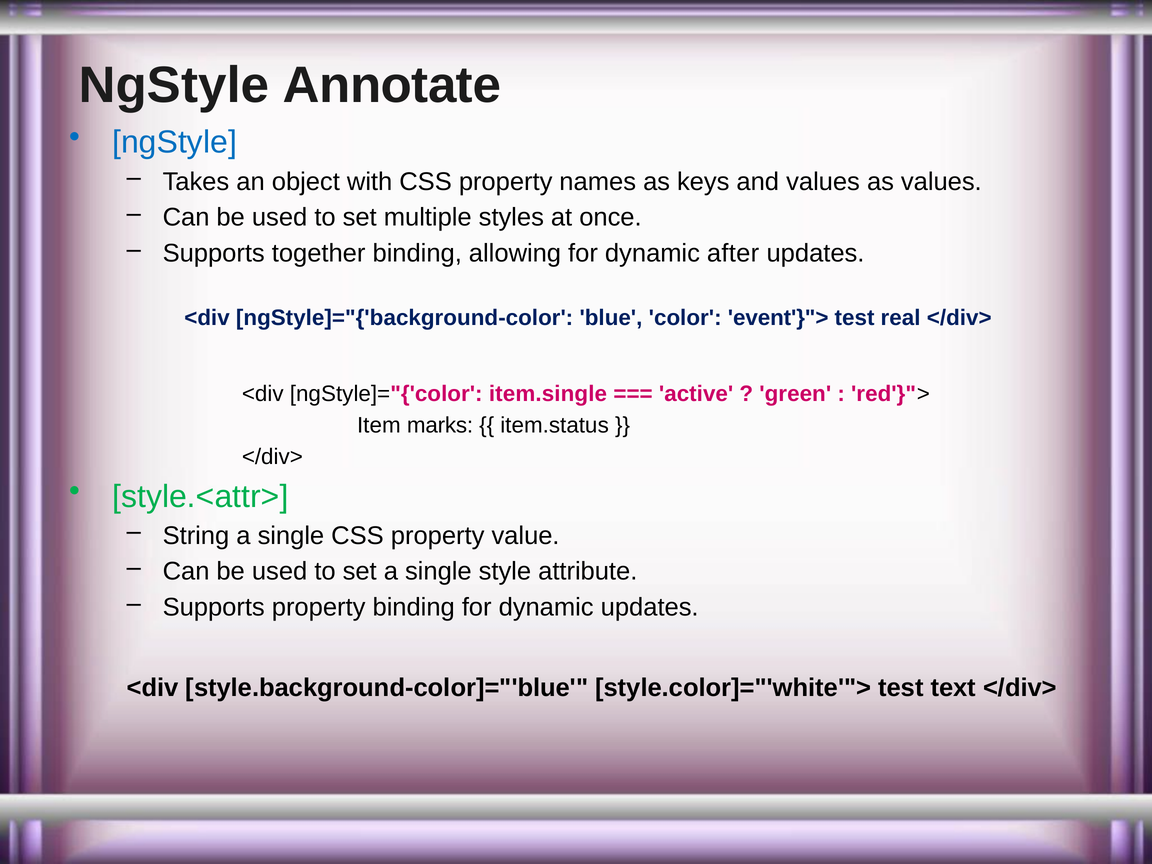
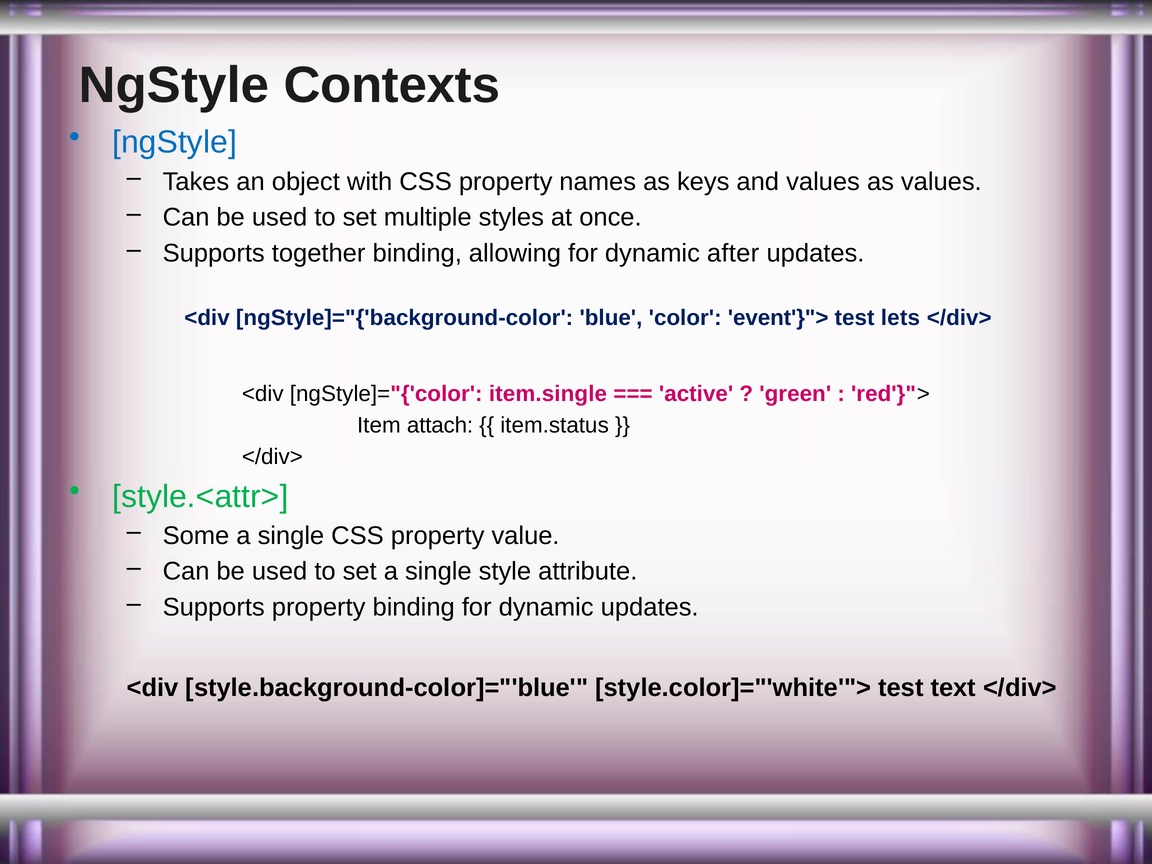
Annotate: Annotate -> Contexts
real: real -> lets
marks: marks -> attach
String: String -> Some
